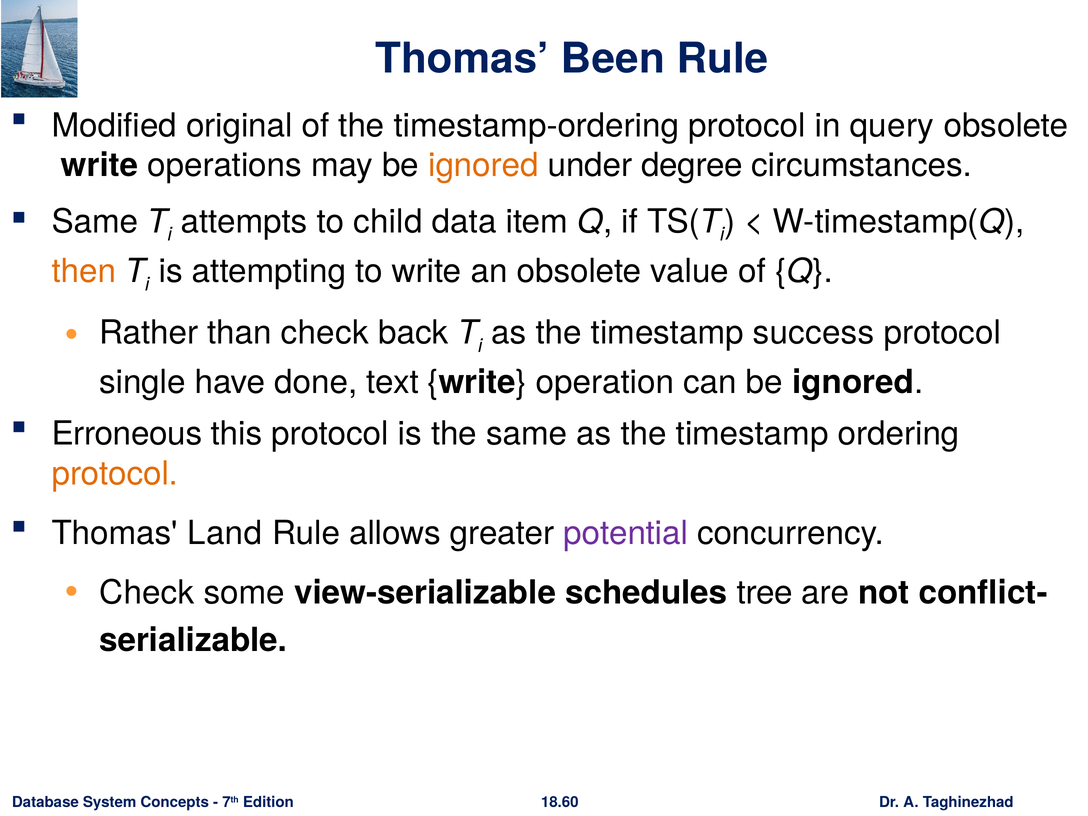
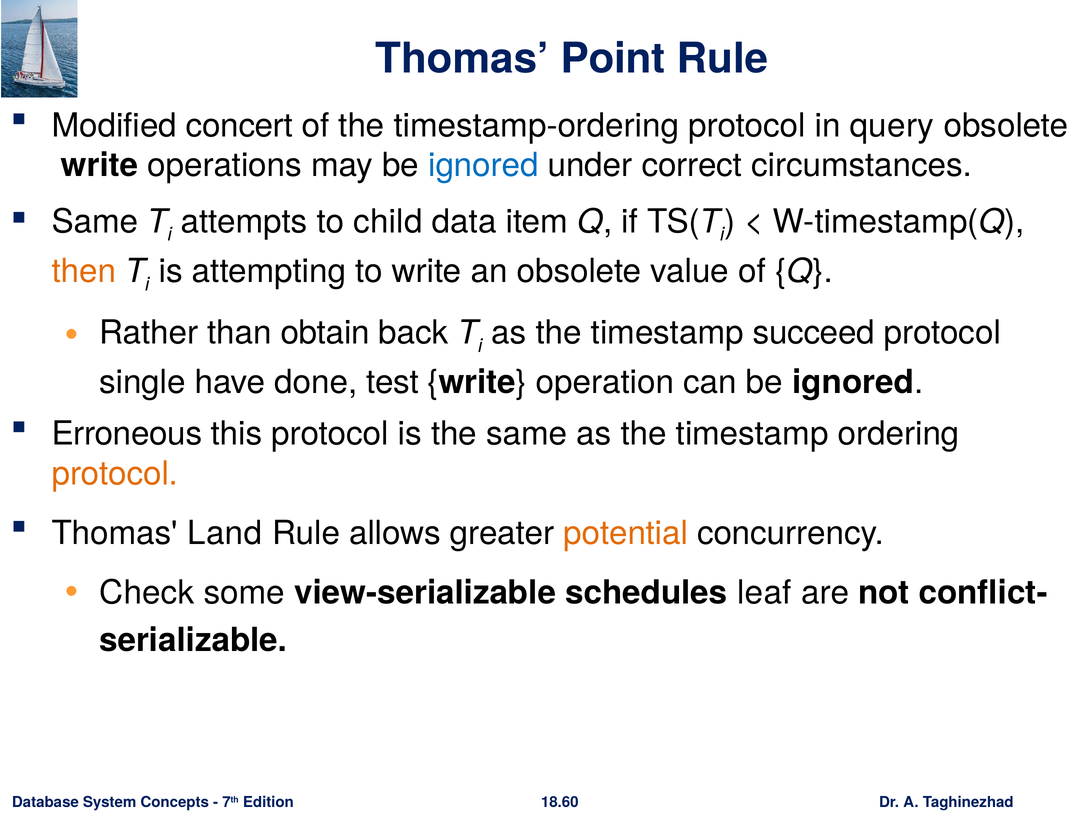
Been: Been -> Point
original: original -> concert
ignored at (483, 166) colour: orange -> blue
degree: degree -> correct
than check: check -> obtain
success: success -> succeed
text: text -> test
potential colour: purple -> orange
tree: tree -> leaf
